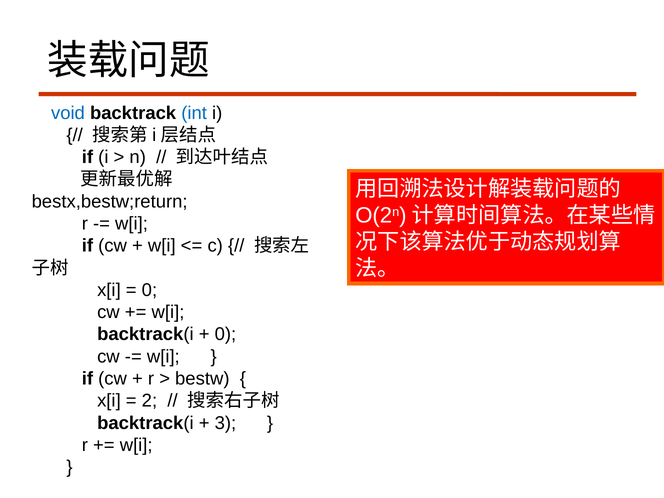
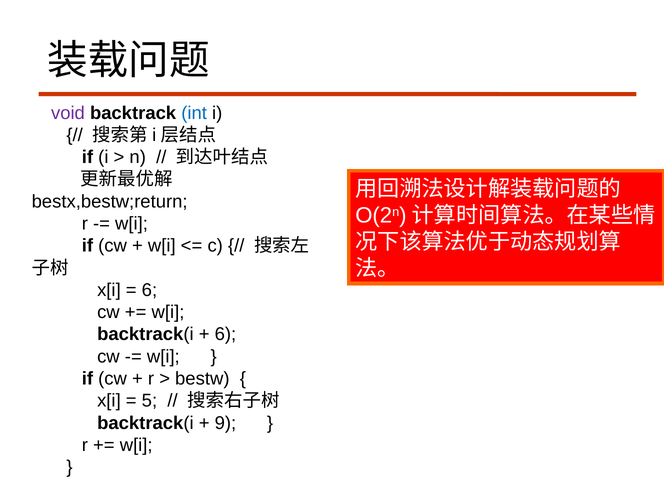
void colour: blue -> purple
0 at (149, 290): 0 -> 6
0 at (225, 334): 0 -> 6
2: 2 -> 5
3: 3 -> 9
